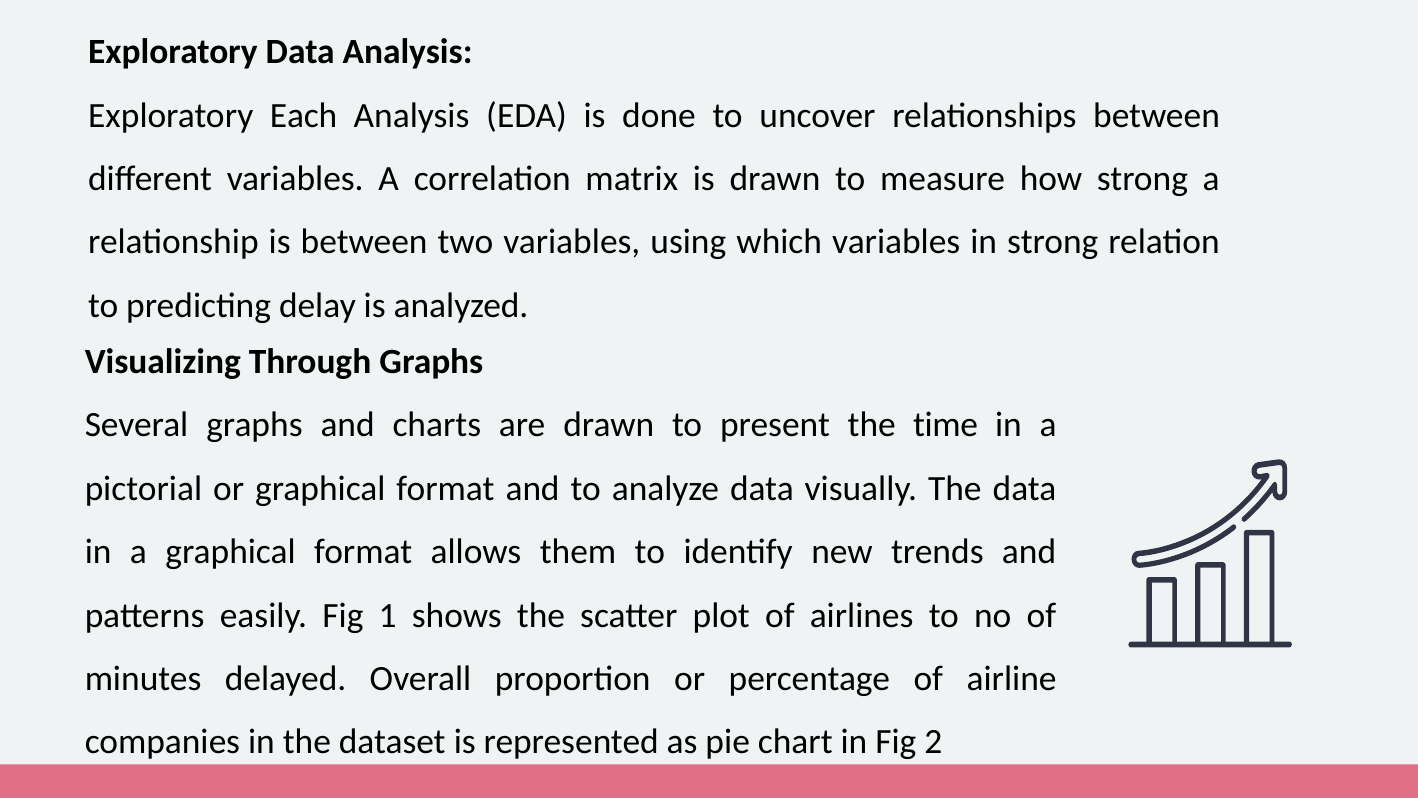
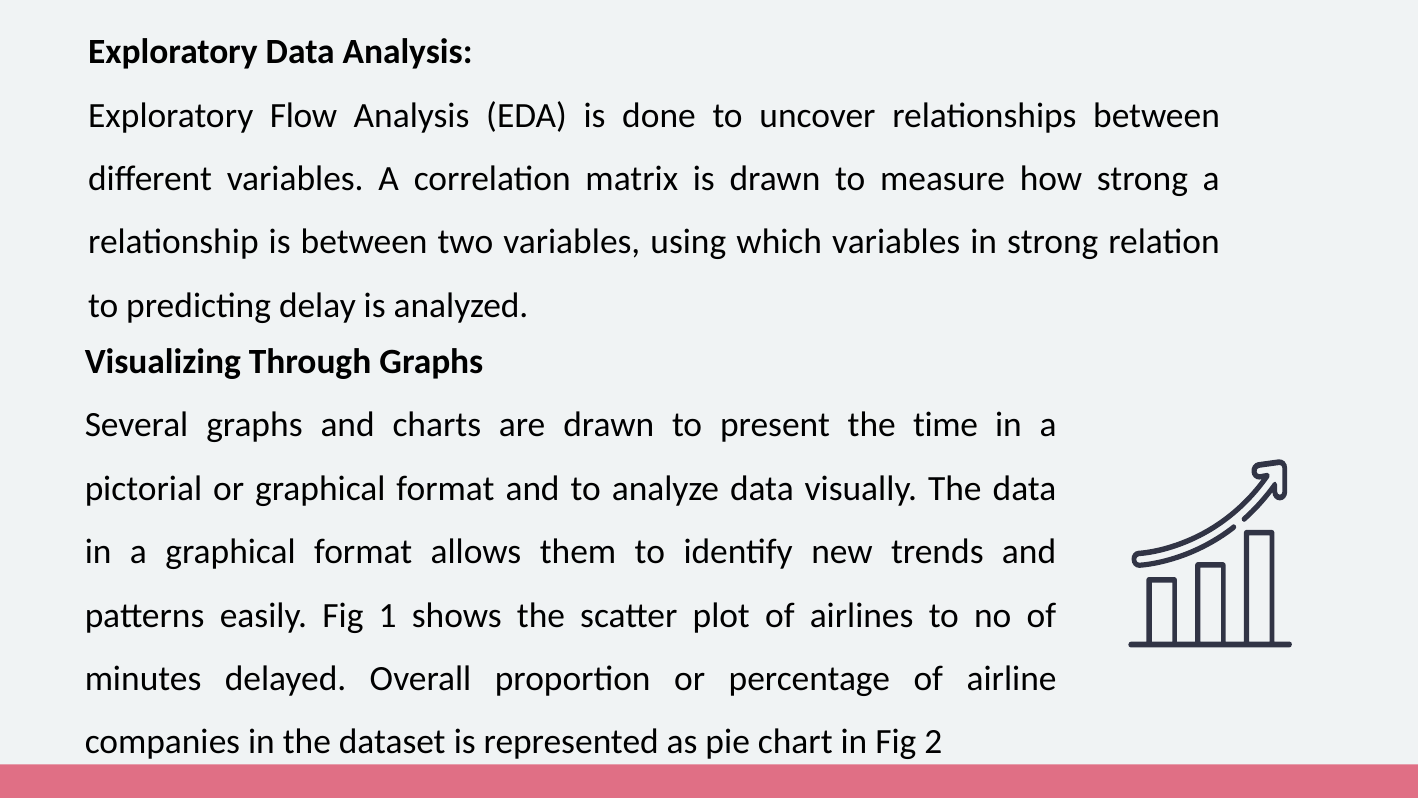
Each: Each -> Flow
